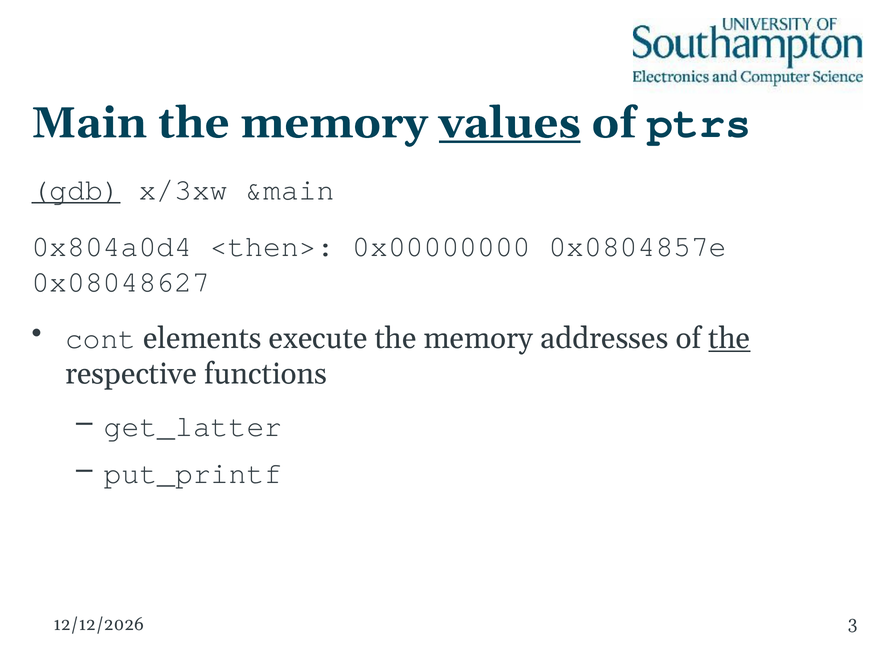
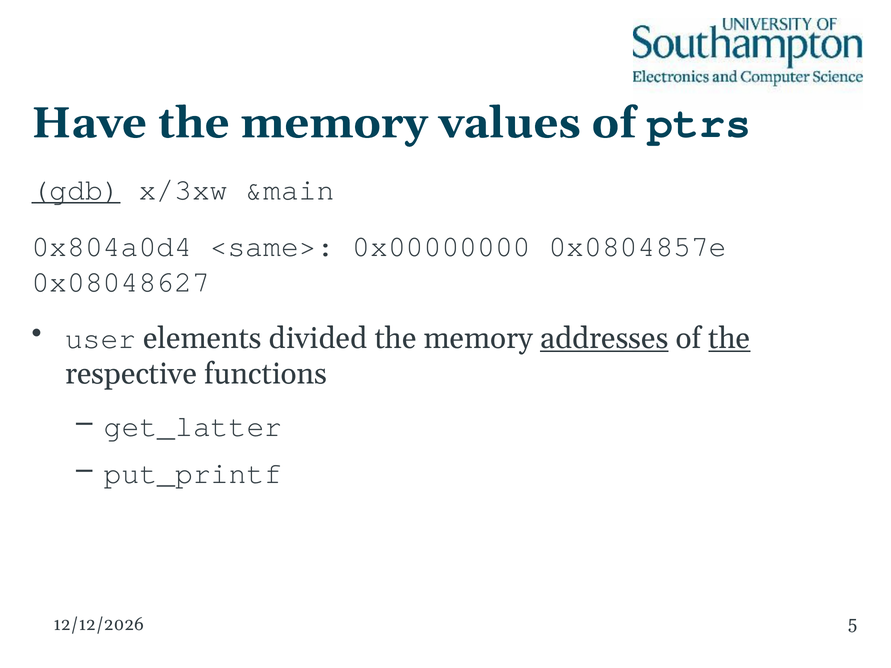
Main: Main -> Have
values underline: present -> none
<then>: <then> -> <same>
cont: cont -> user
execute: execute -> divided
addresses underline: none -> present
3: 3 -> 5
